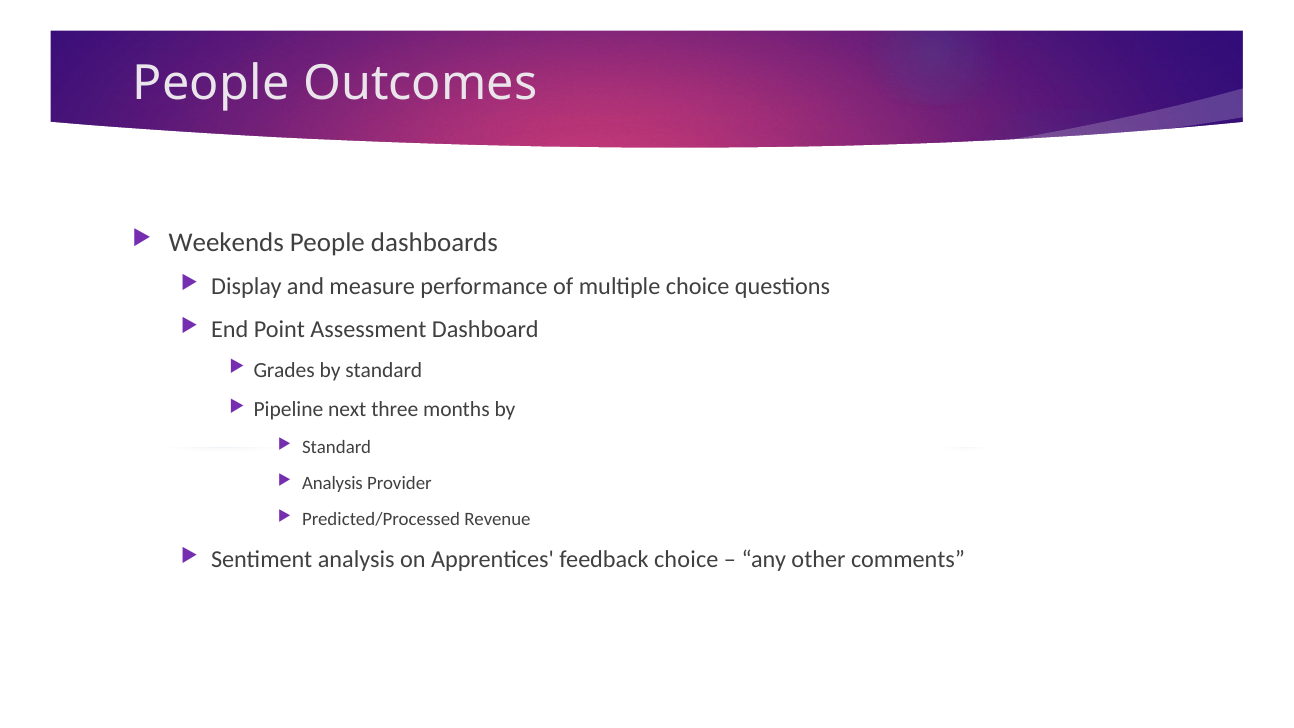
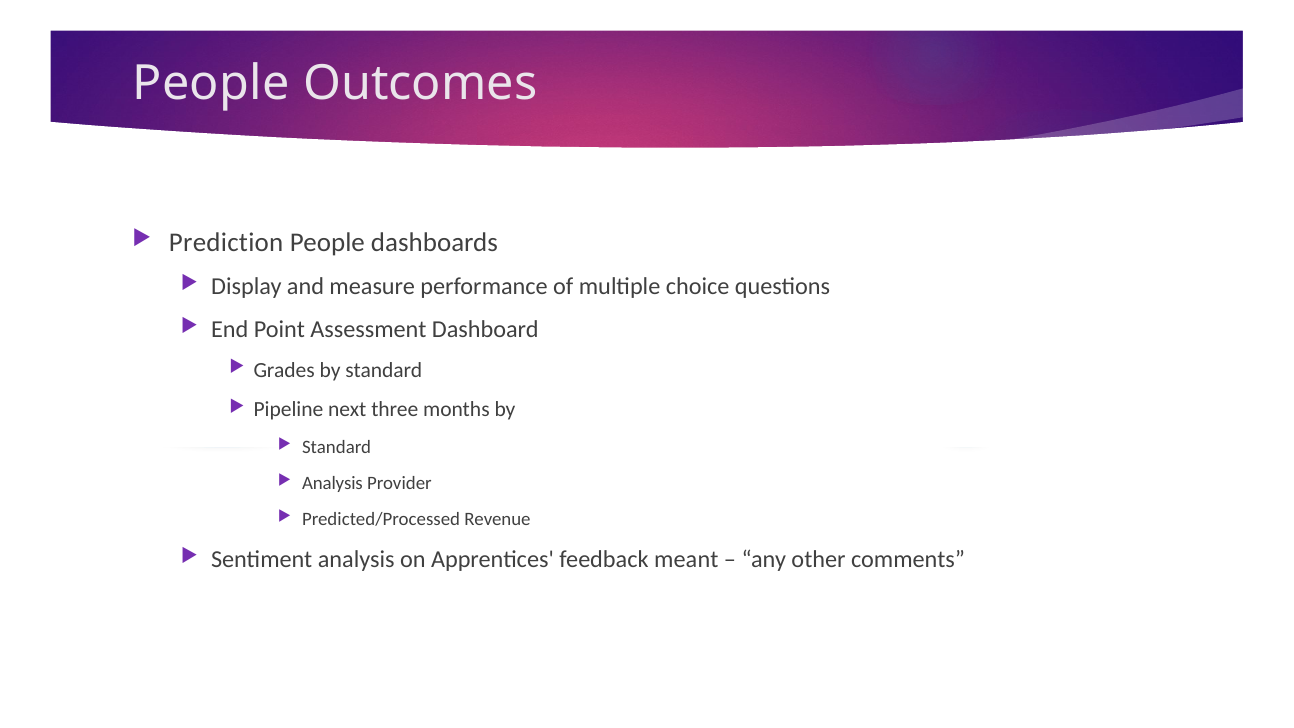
Weekends: Weekends -> Prediction
feedback choice: choice -> meant
